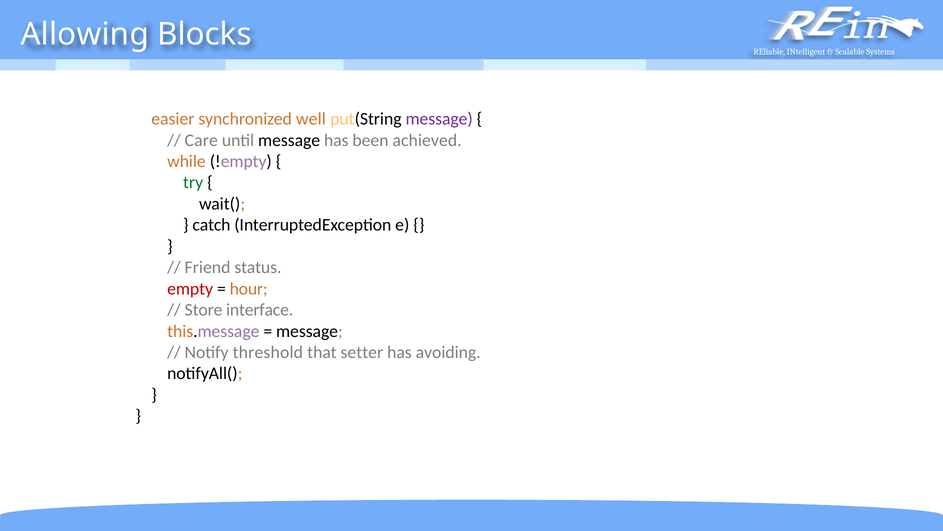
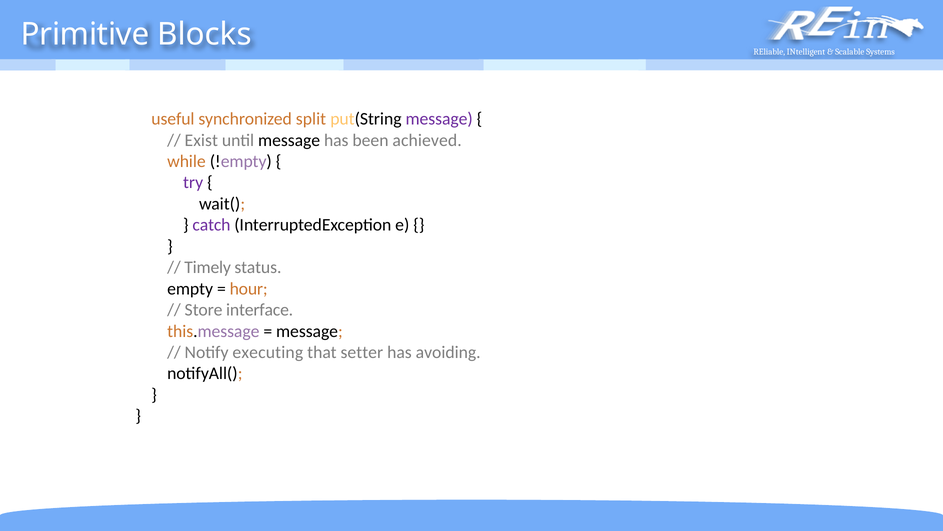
Allowing: Allowing -> Primitive
easier: easier -> useful
well: well -> split
Care: Care -> Exist
try colour: green -> purple
catch colour: black -> purple
Friend: Friend -> Timely
empty colour: red -> black
threshold: threshold -> executing
